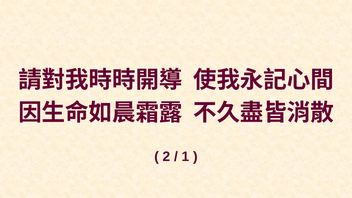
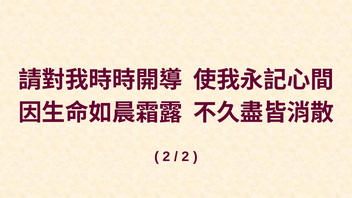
1 at (185, 157): 1 -> 2
